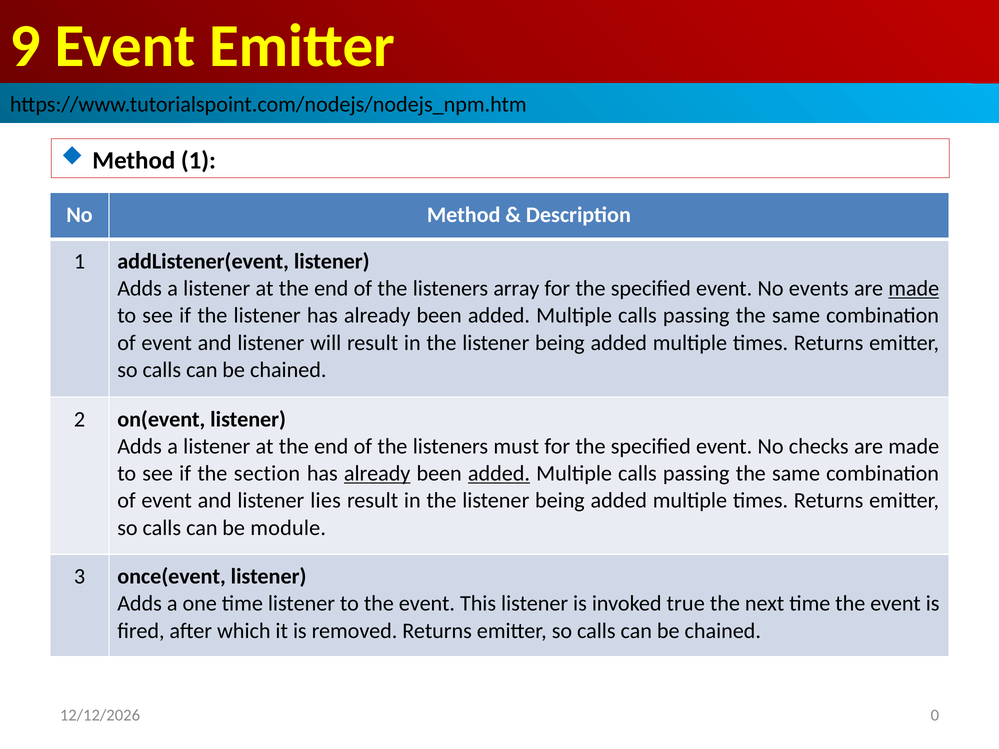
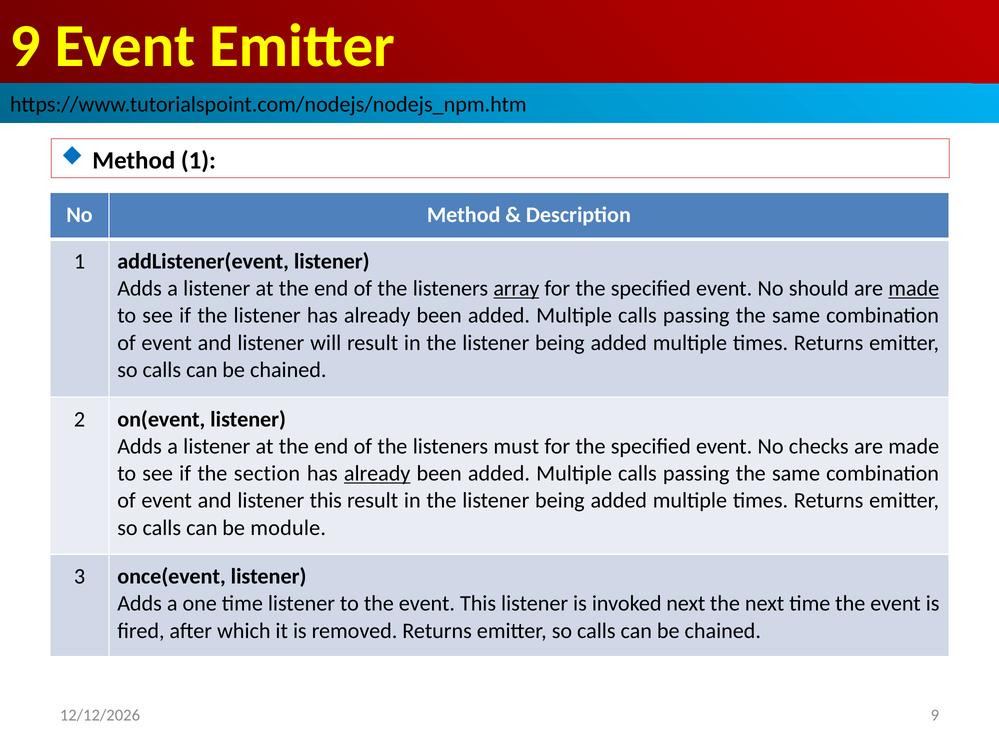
array underline: none -> present
events: events -> should
added at (499, 474) underline: present -> none
listener lies: lies -> this
invoked true: true -> next
0 at (935, 715): 0 -> 9
